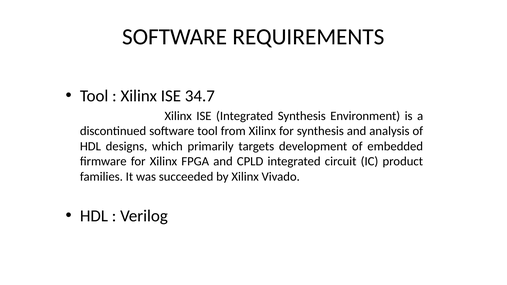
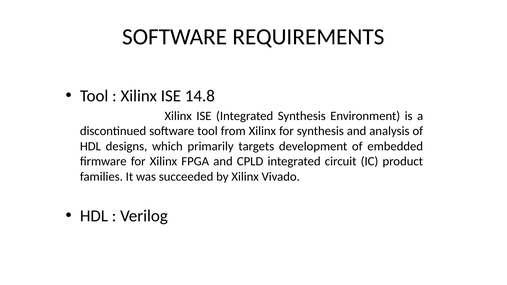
34.7: 34.7 -> 14.8
